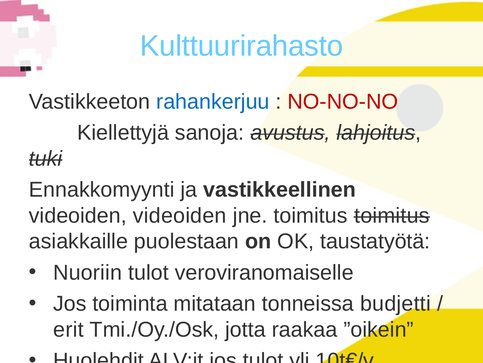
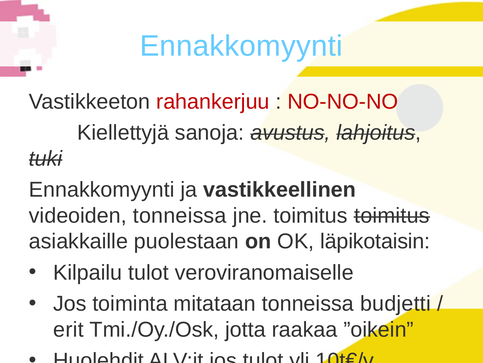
Kulttuurirahasto at (241, 46): Kulttuurirahasto -> Ennakkomyynti
rahankerjuu colour: blue -> red
videoiden videoiden: videoiden -> tonneissa
taustatyötä: taustatyötä -> läpikotaisin
Nuoriin: Nuoriin -> Kilpailu
